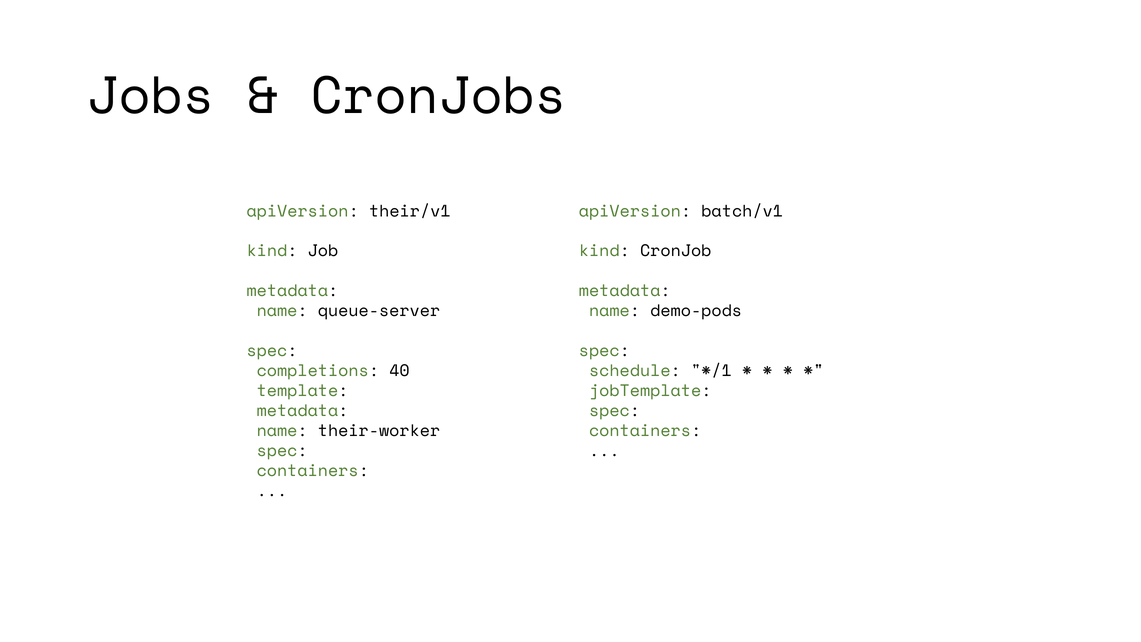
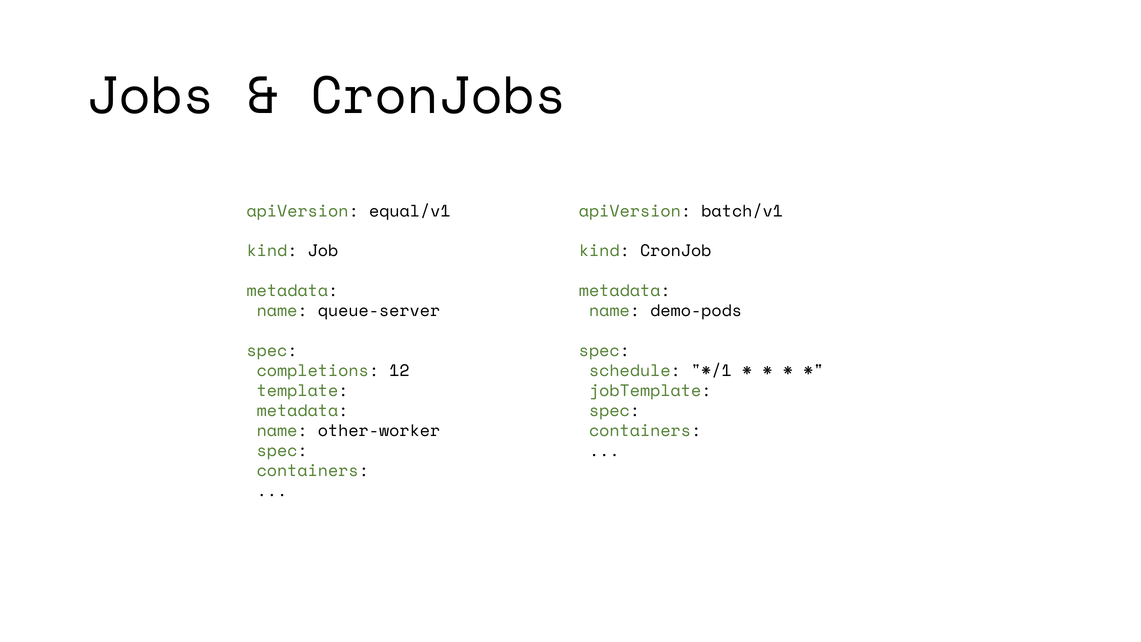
their/v1: their/v1 -> equal/v1
40: 40 -> 12
their-worker: their-worker -> other-worker
